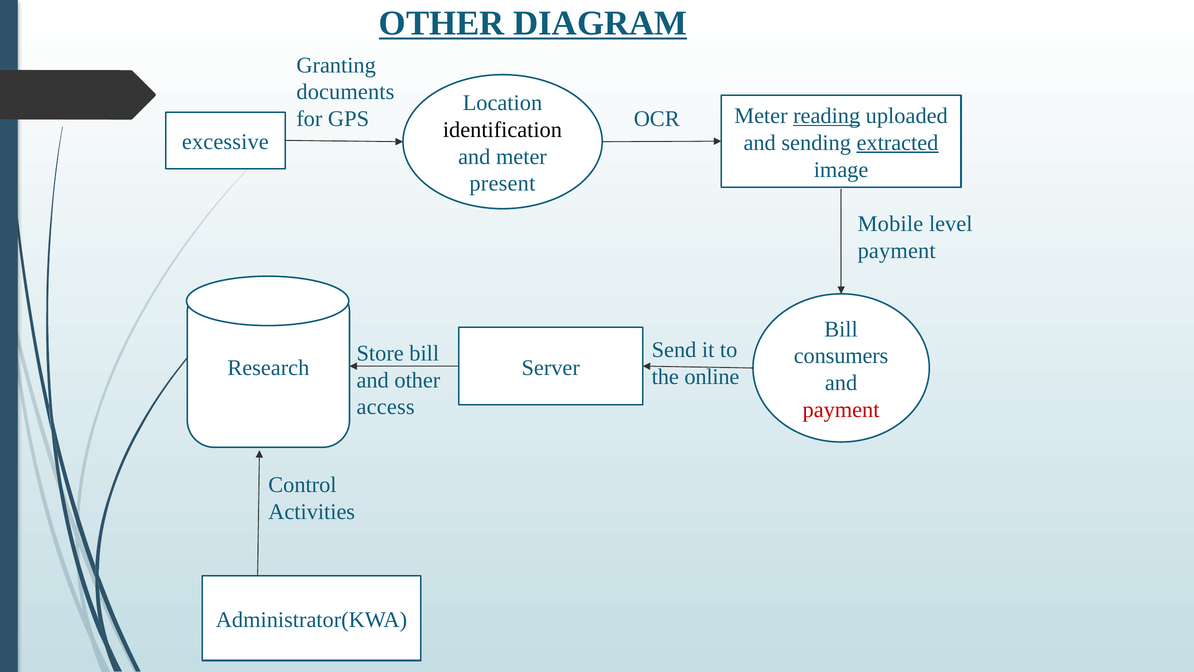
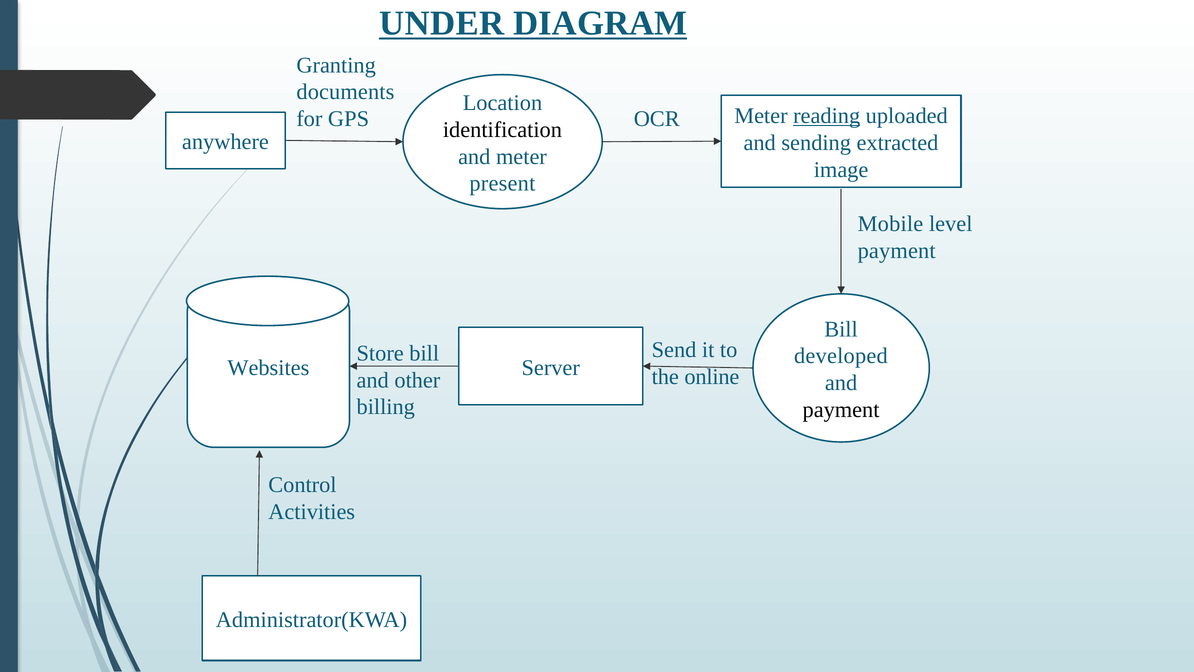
OTHER at (442, 23): OTHER -> UNDER
excessive: excessive -> anywhere
extracted underline: present -> none
consumers: consumers -> developed
Research: Research -> Websites
access: access -> billing
payment at (841, 410) colour: red -> black
